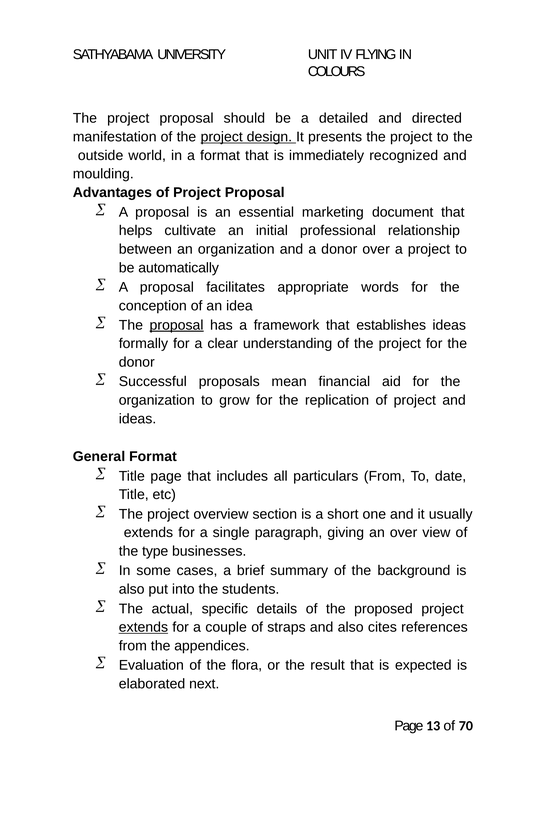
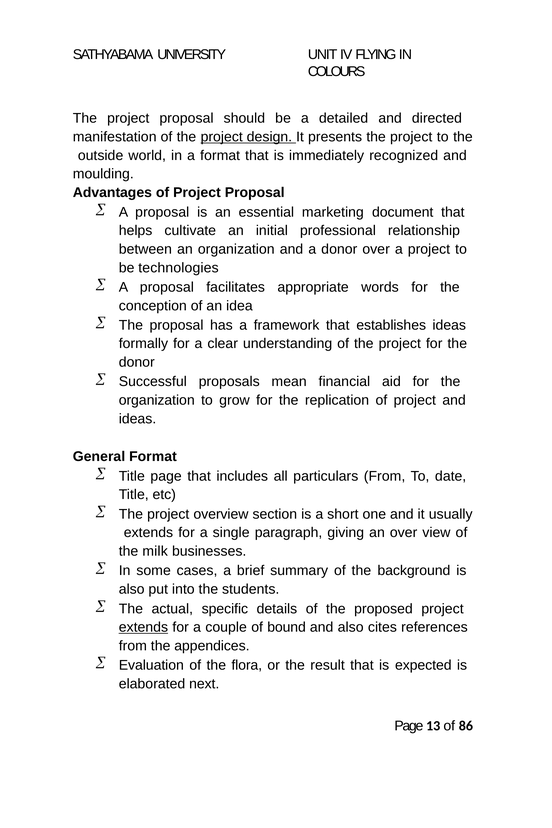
automatically: automatically -> technologies
proposal at (177, 325) underline: present -> none
type: type -> milk
straps: straps -> bound
70: 70 -> 86
